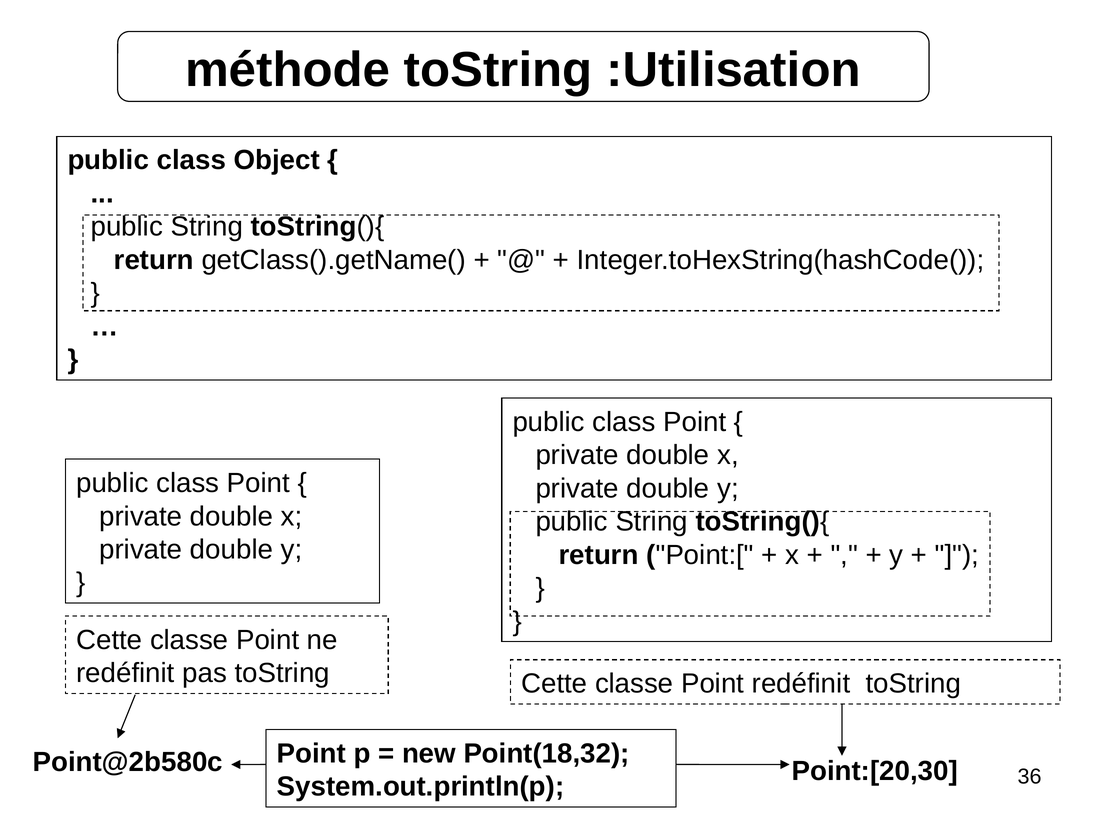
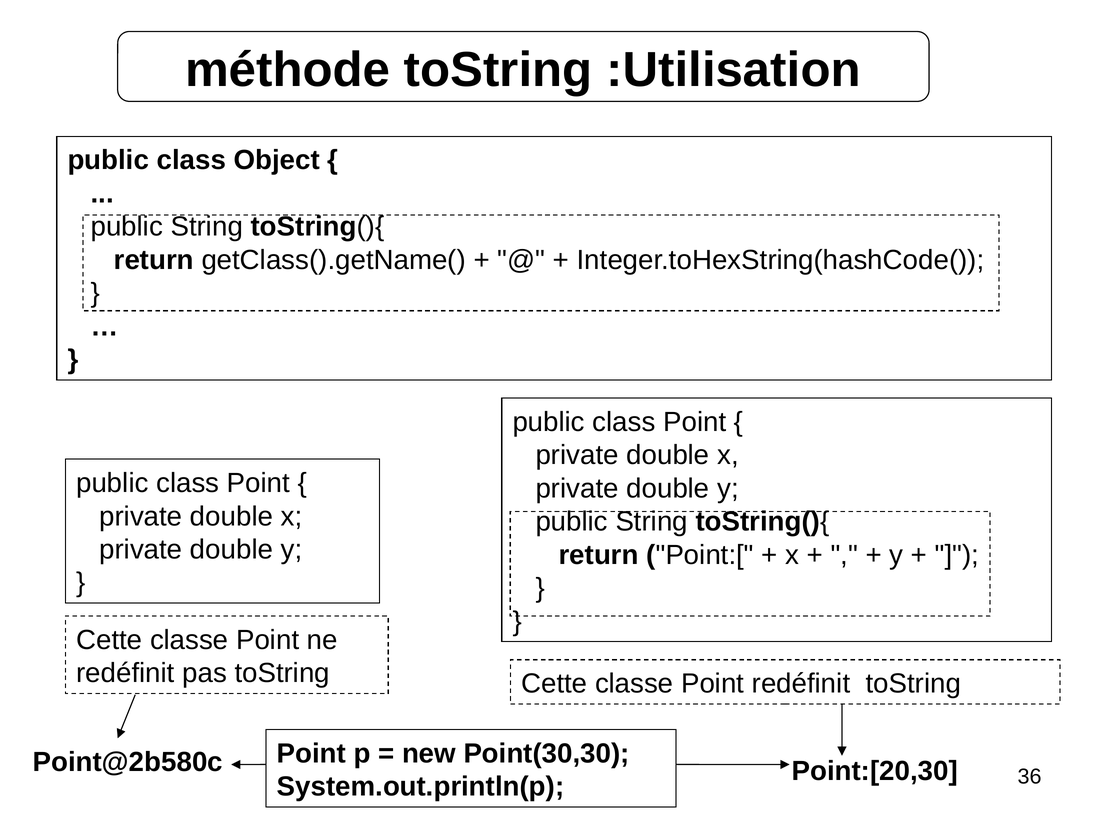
Point(18,32: Point(18,32 -> Point(30,30
